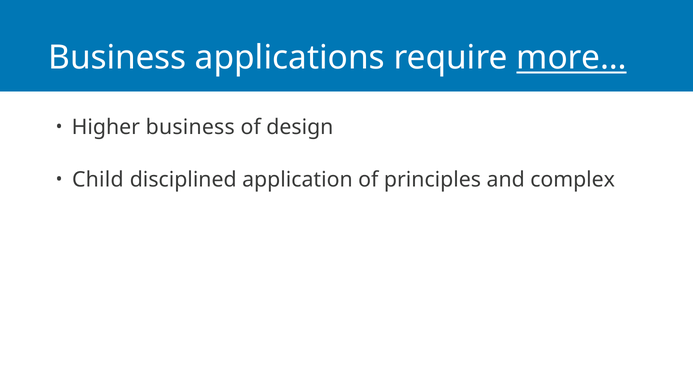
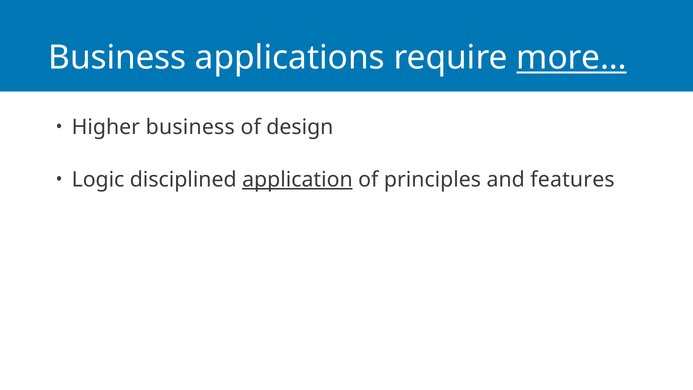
Child: Child -> Logic
application underline: none -> present
complex: complex -> features
